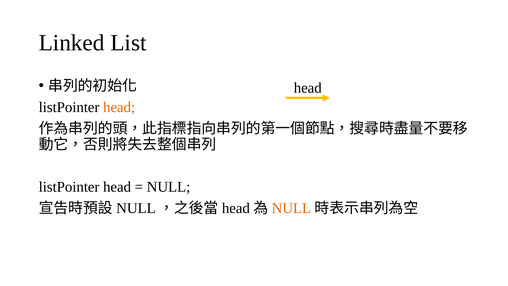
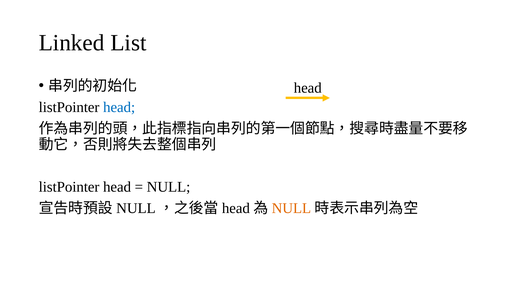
head at (119, 107) colour: orange -> blue
